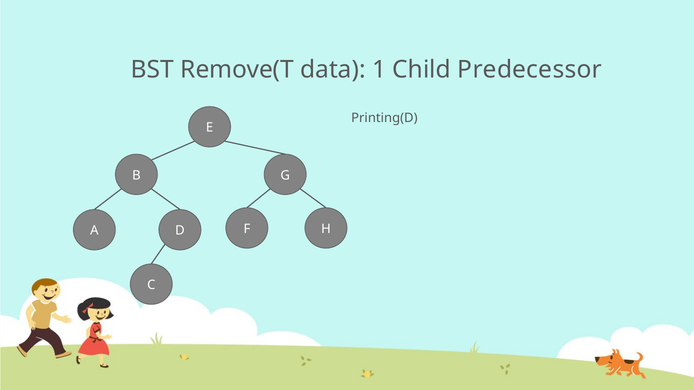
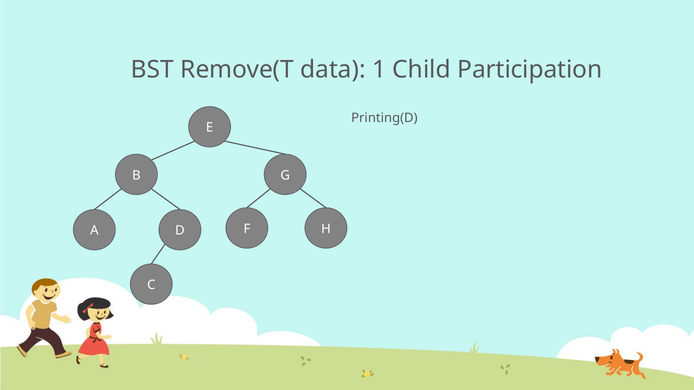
Predecessor: Predecessor -> Participation
